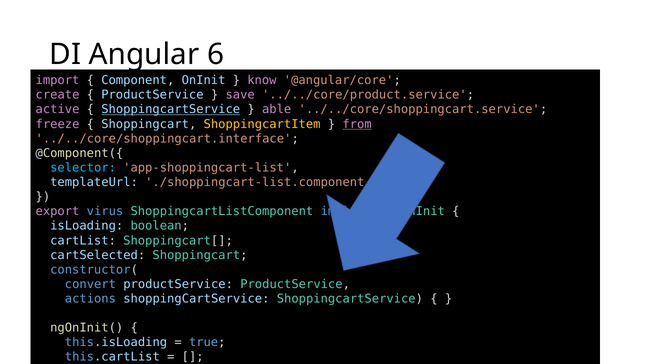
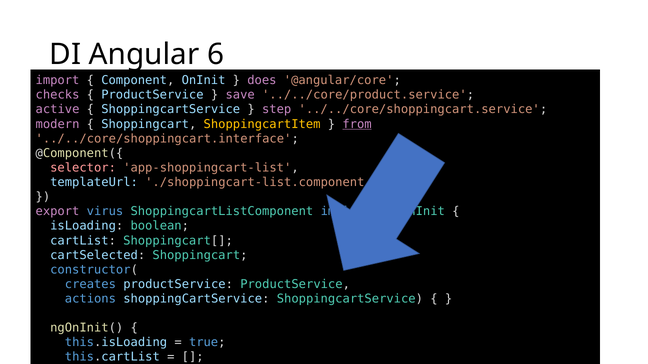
know: know -> does
create: create -> checks
ShoppingcartService at (171, 110) underline: present -> none
able: able -> step
freeze: freeze -> modern
selector colour: light blue -> pink
convert: convert -> creates
